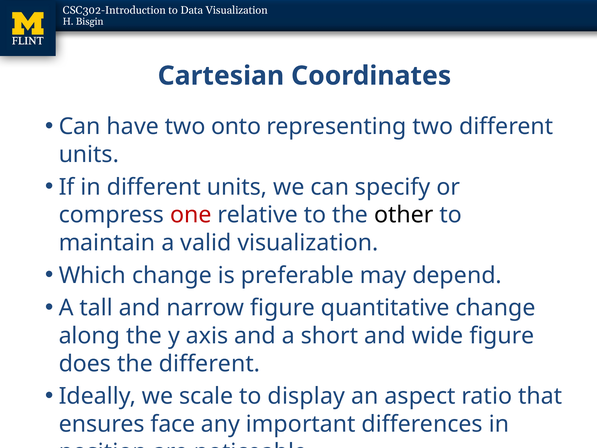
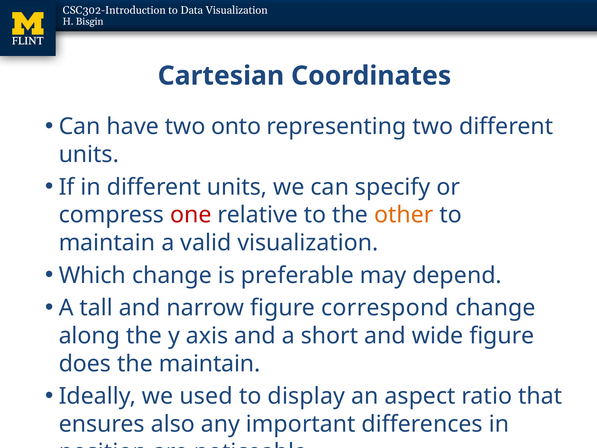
other colour: black -> orange
quantitative: quantitative -> correspond
the different: different -> maintain
scale: scale -> used
face: face -> also
